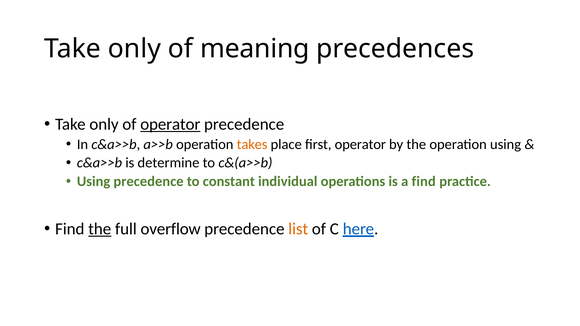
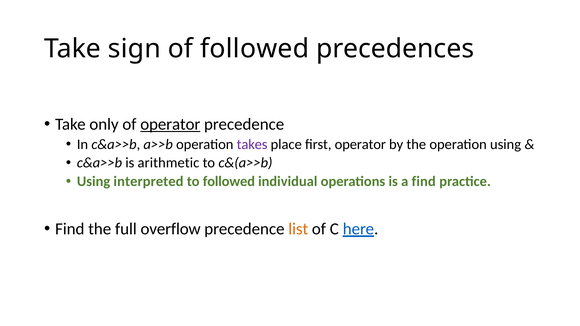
only at (134, 49): only -> sign
of meaning: meaning -> followed
takes colour: orange -> purple
determine: determine -> arithmetic
Using precedence: precedence -> interpreted
to constant: constant -> followed
the at (100, 229) underline: present -> none
